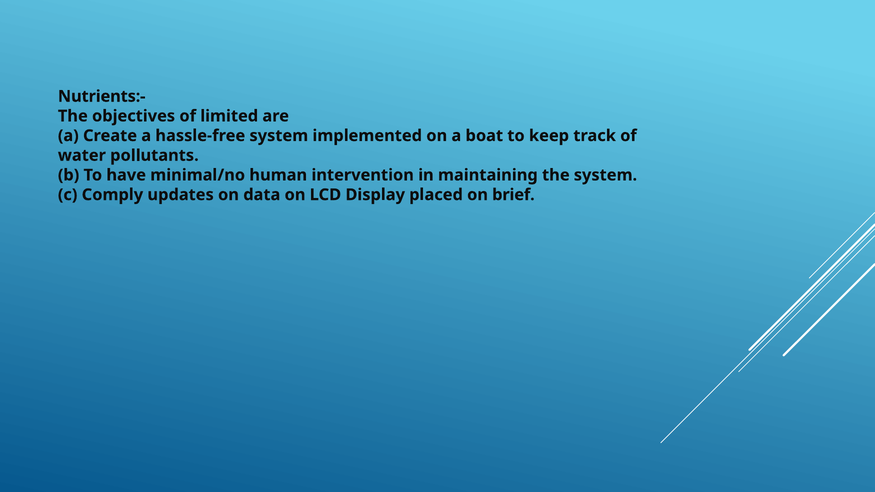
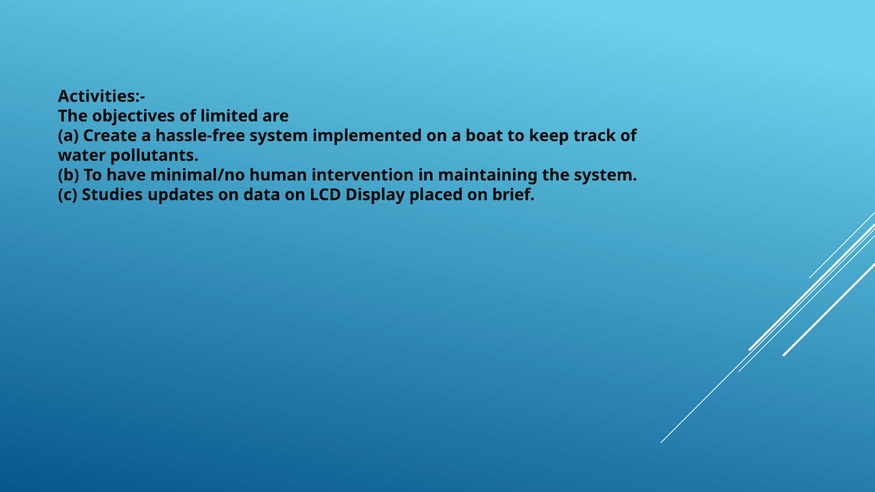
Nutrients:-: Nutrients:- -> Activities:-
Comply: Comply -> Studies
